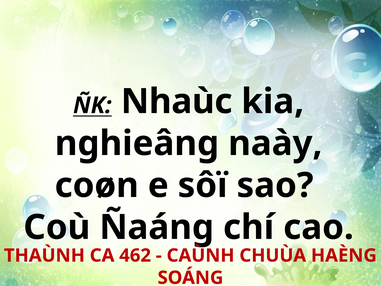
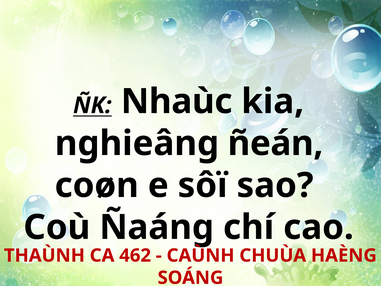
naày: naày -> ñeán
